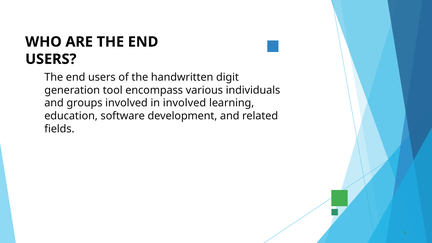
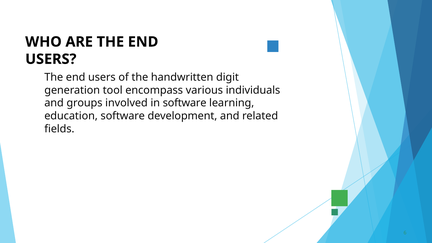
in involved: involved -> software
